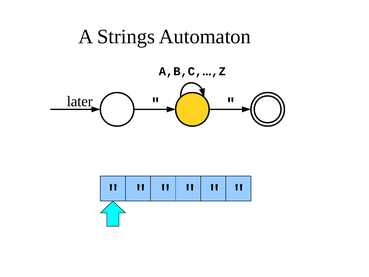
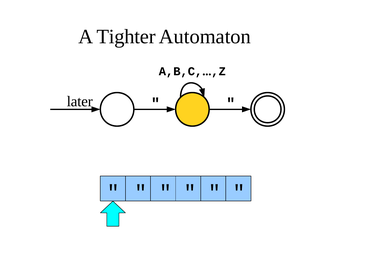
Strings: Strings -> Tighter
